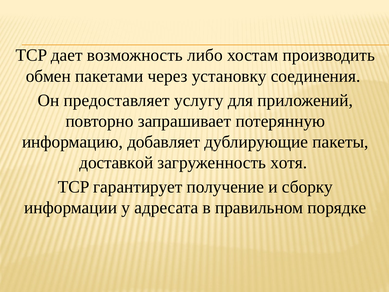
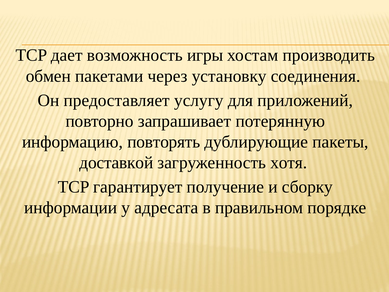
либо: либо -> игры
добавляет: добавляет -> повторять
